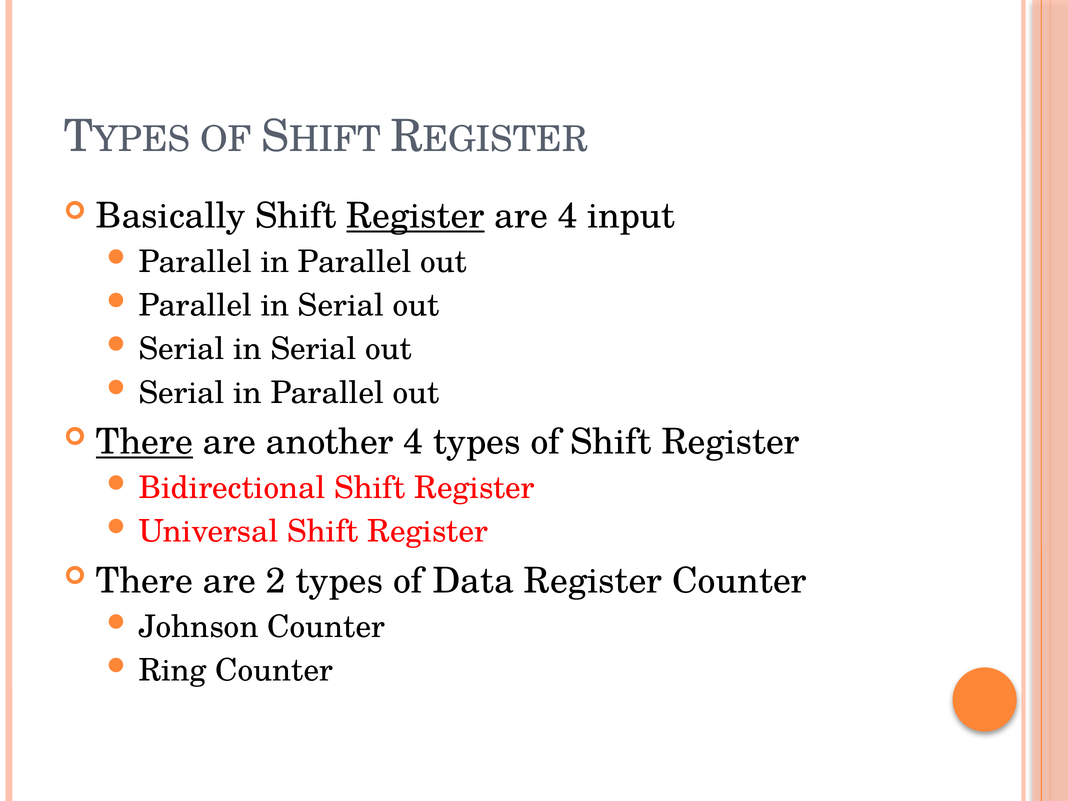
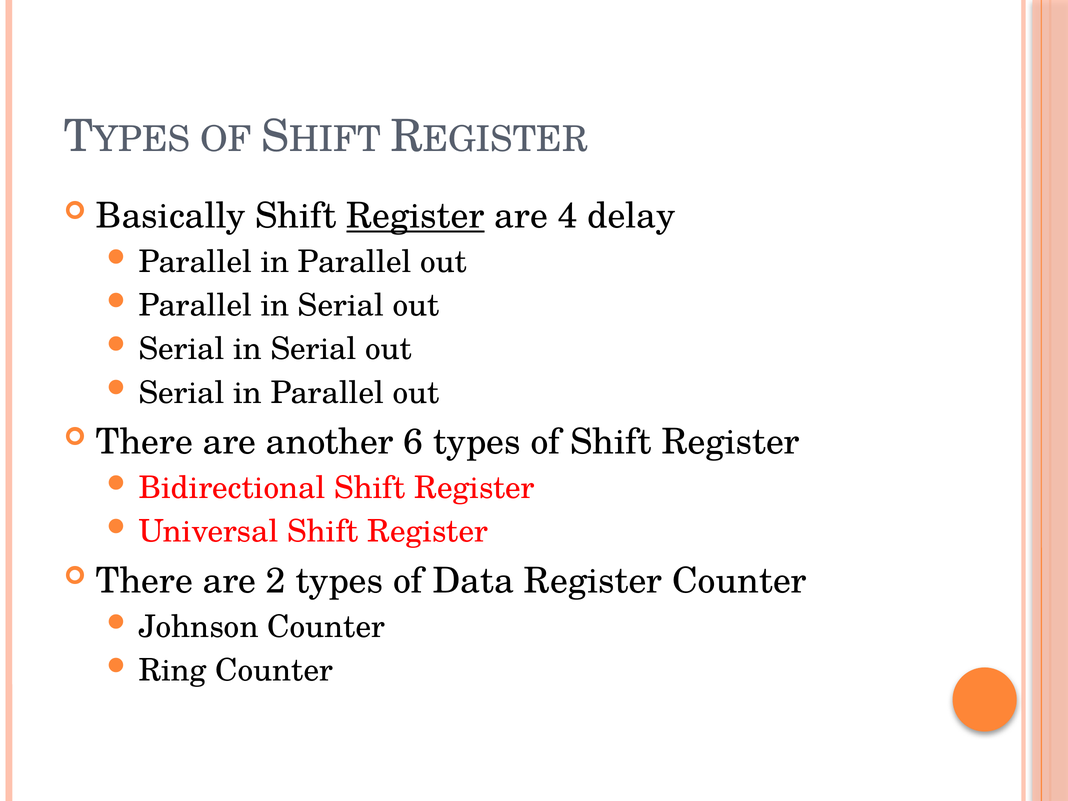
input: input -> delay
There at (144, 442) underline: present -> none
another 4: 4 -> 6
